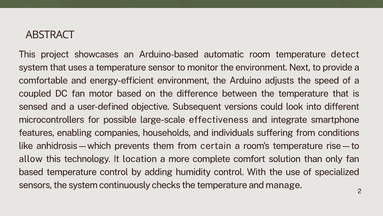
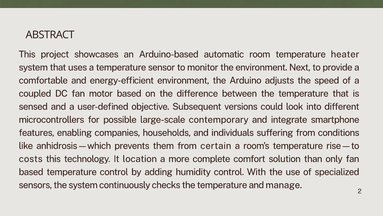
detect: detect -> heater
effectiveness: effectiveness -> contemporary
allow: allow -> costs
